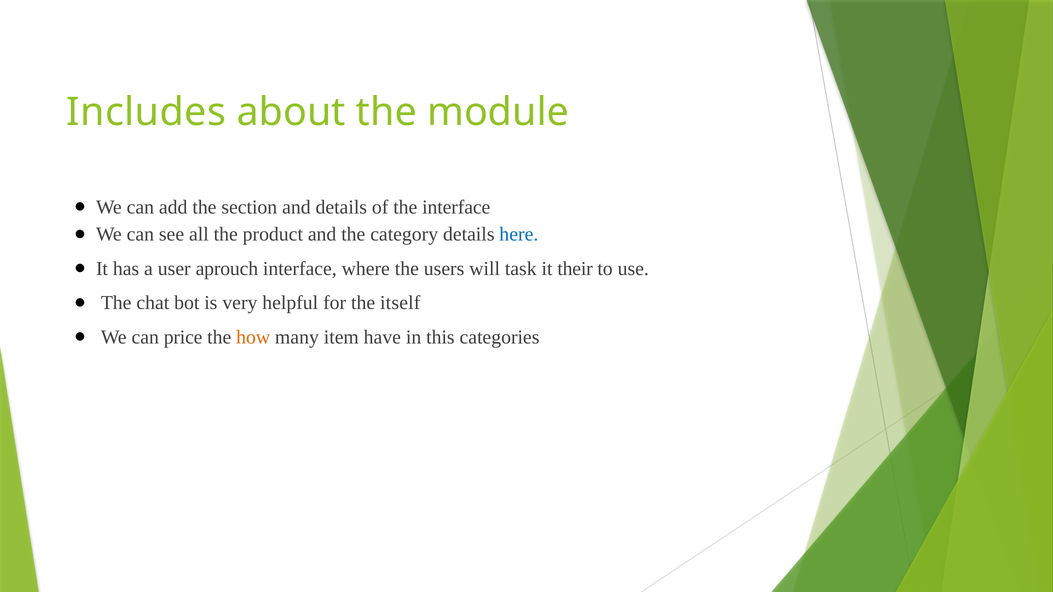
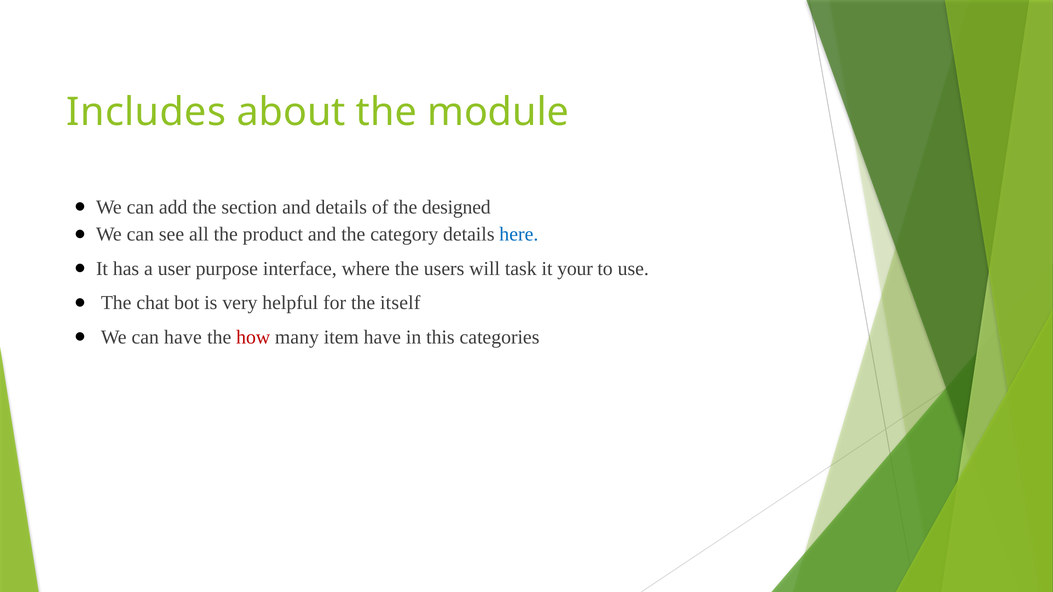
the interface: interface -> designed
aprouch: aprouch -> purpose
their: their -> your
can price: price -> have
how colour: orange -> red
